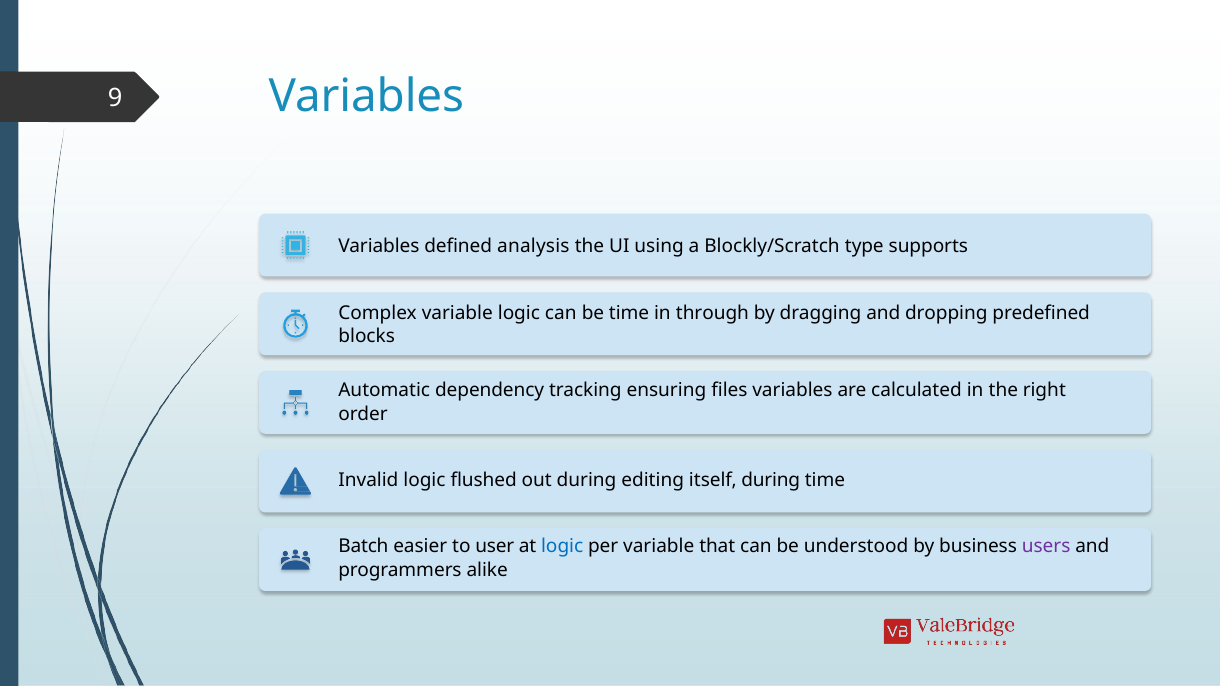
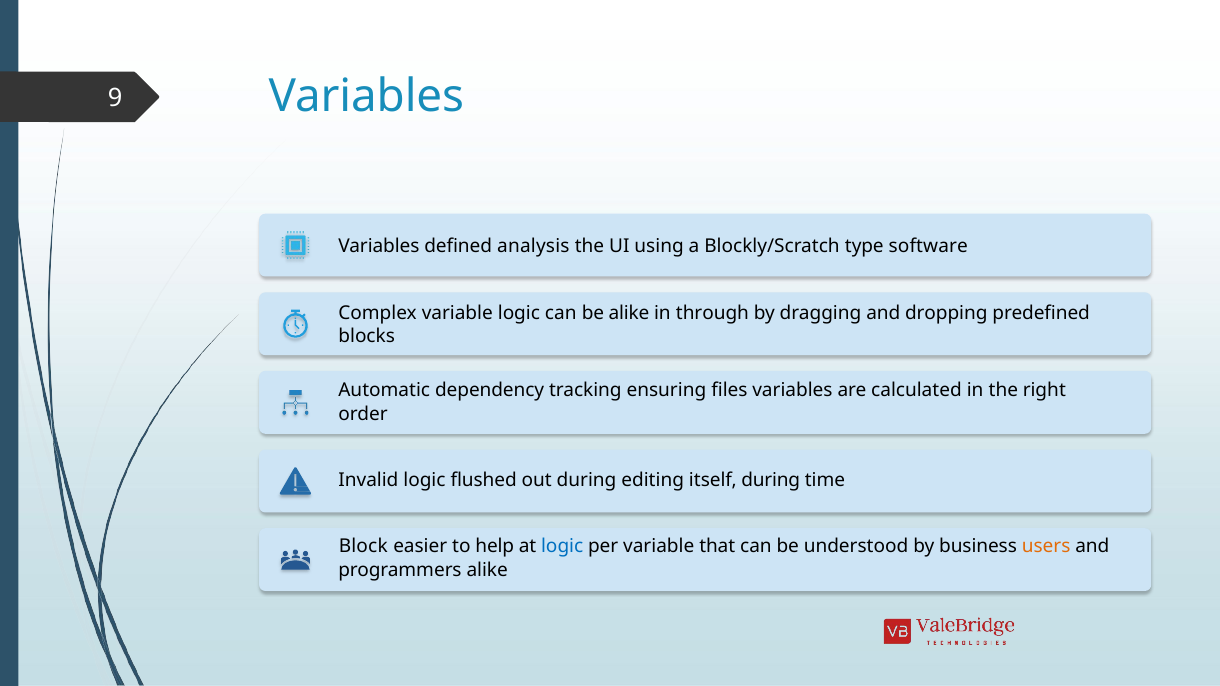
supports: supports -> software
be time: time -> alike
Batch: Batch -> Block
user: user -> help
users colour: purple -> orange
